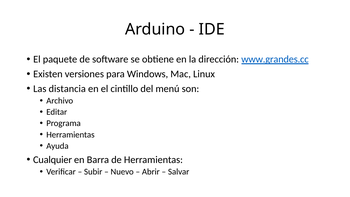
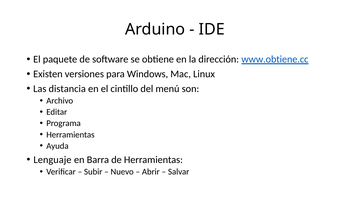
www.grandes.cc: www.grandes.cc -> www.obtiene.cc
Cualquier: Cualquier -> Lenguaje
